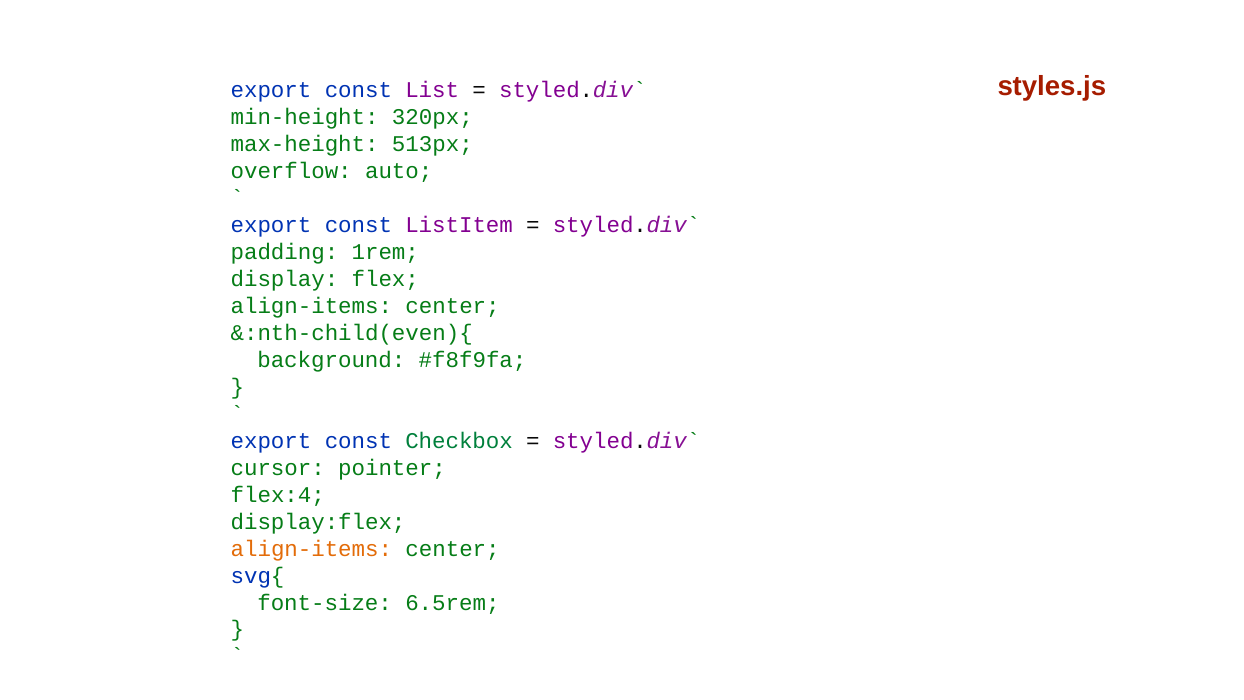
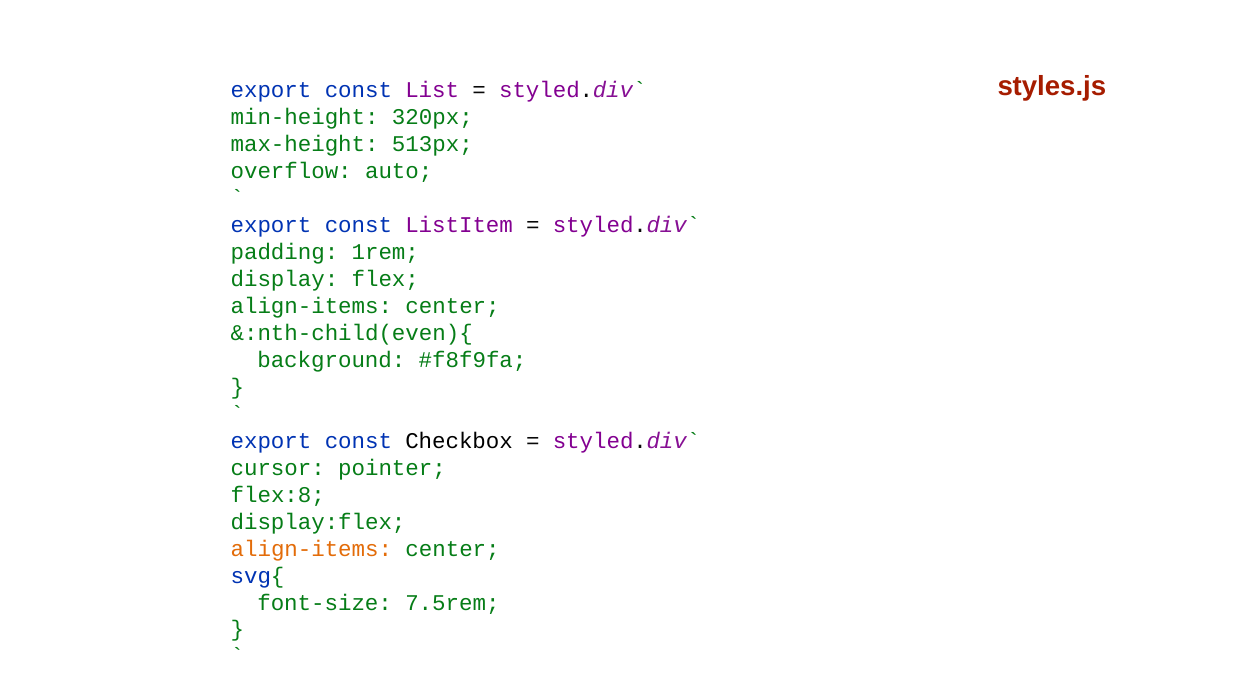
Checkbox colour: green -> black
flex:4: flex:4 -> flex:8
6.5rem: 6.5rem -> 7.5rem
